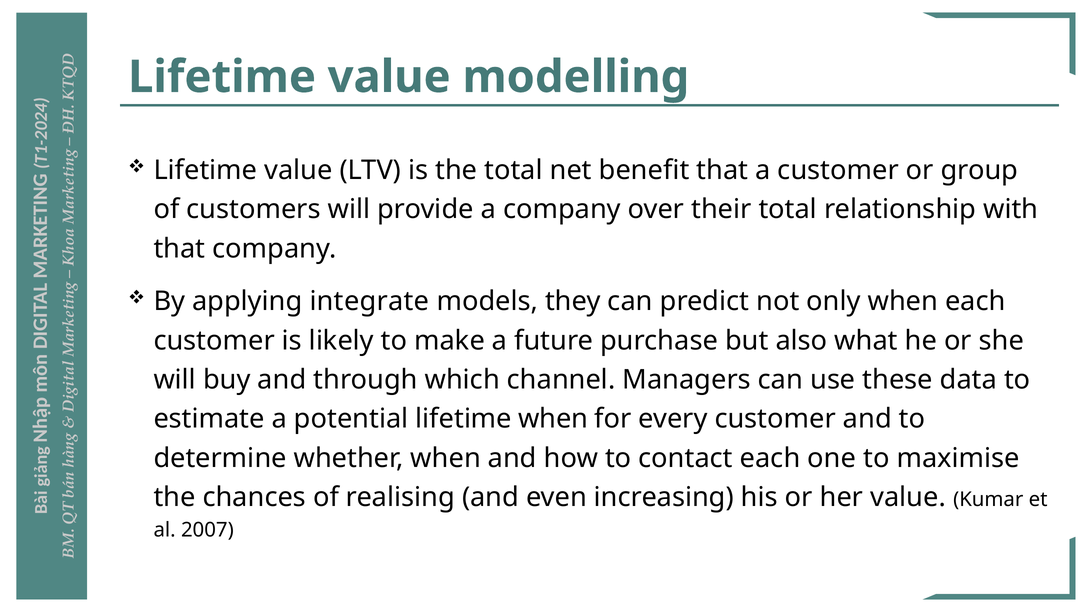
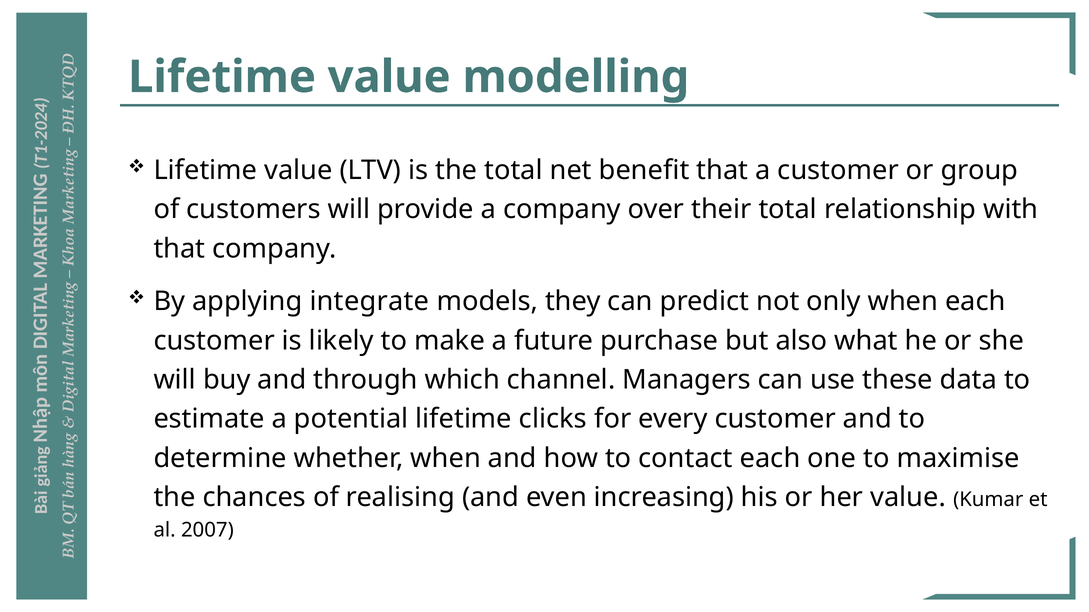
lifetime when: when -> clicks
